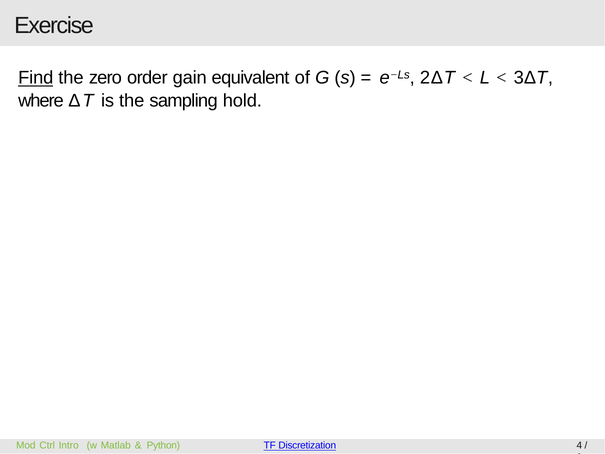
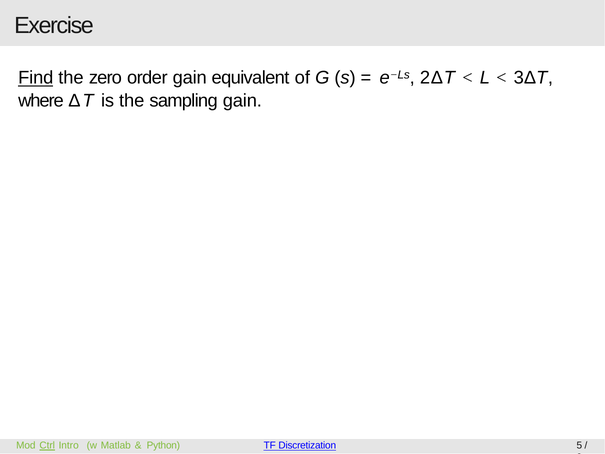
sampling hold: hold -> gain
Ctrl underline: none -> present
4: 4 -> 5
